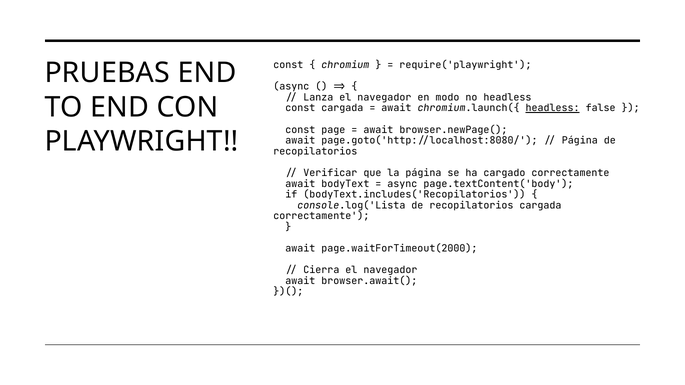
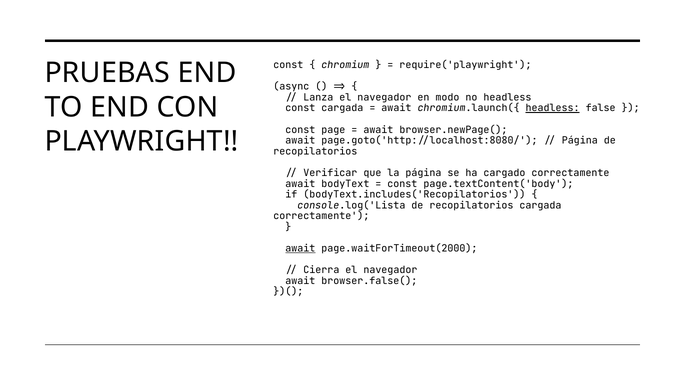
async at (402, 184): async -> const
await at (300, 249) underline: none -> present
browser.await(: browser.await( -> browser.false(
